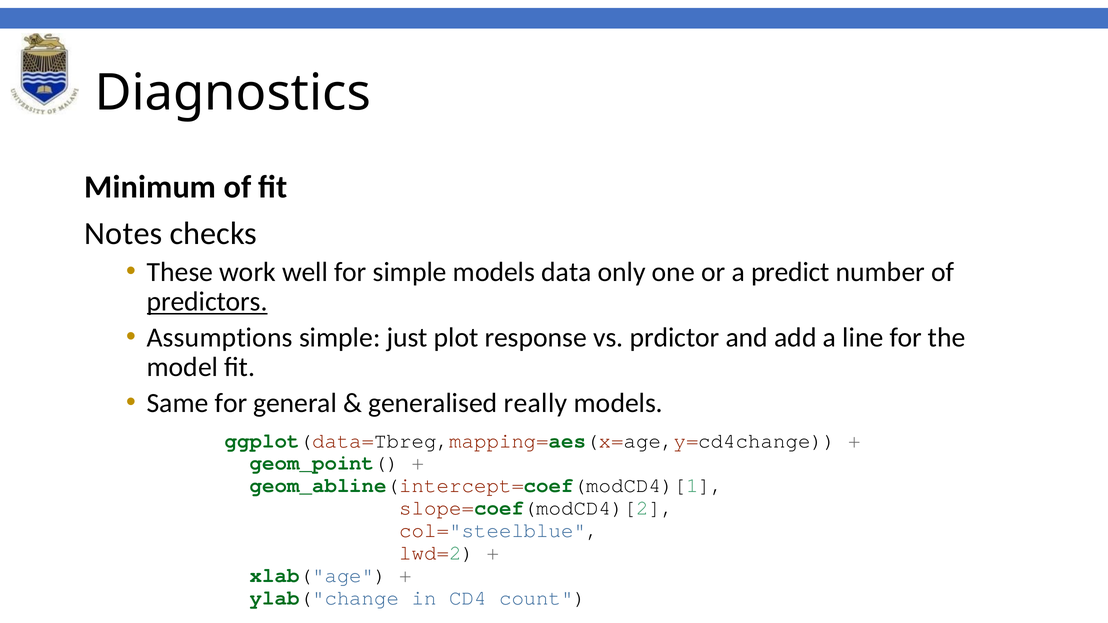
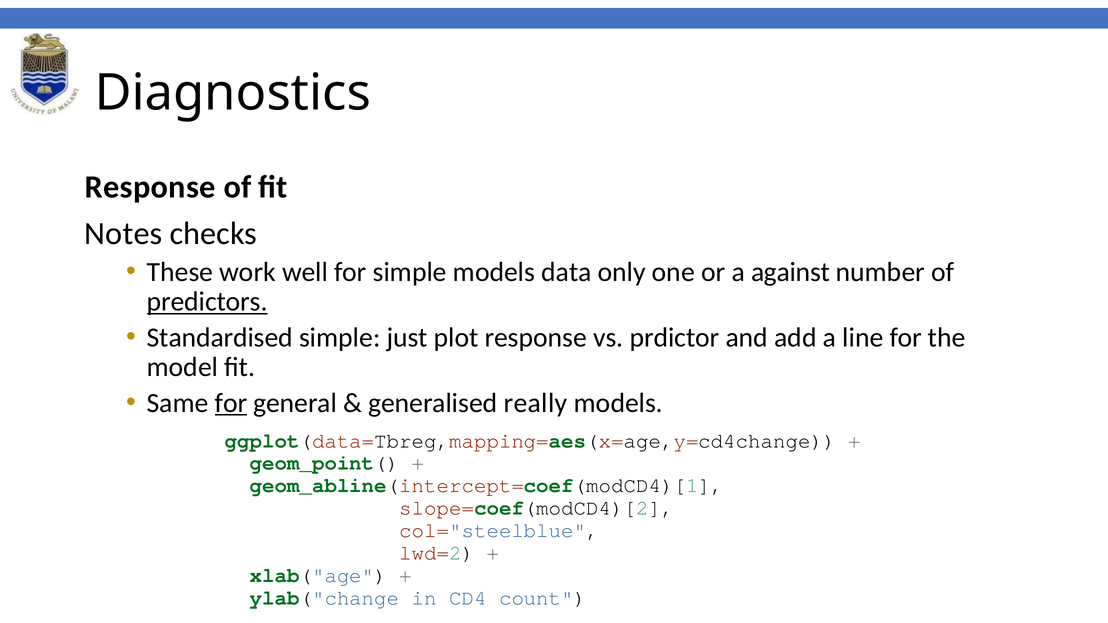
Minimum at (150, 187): Minimum -> Response
predict: predict -> against
Assumptions: Assumptions -> Standardised
for at (231, 403) underline: none -> present
